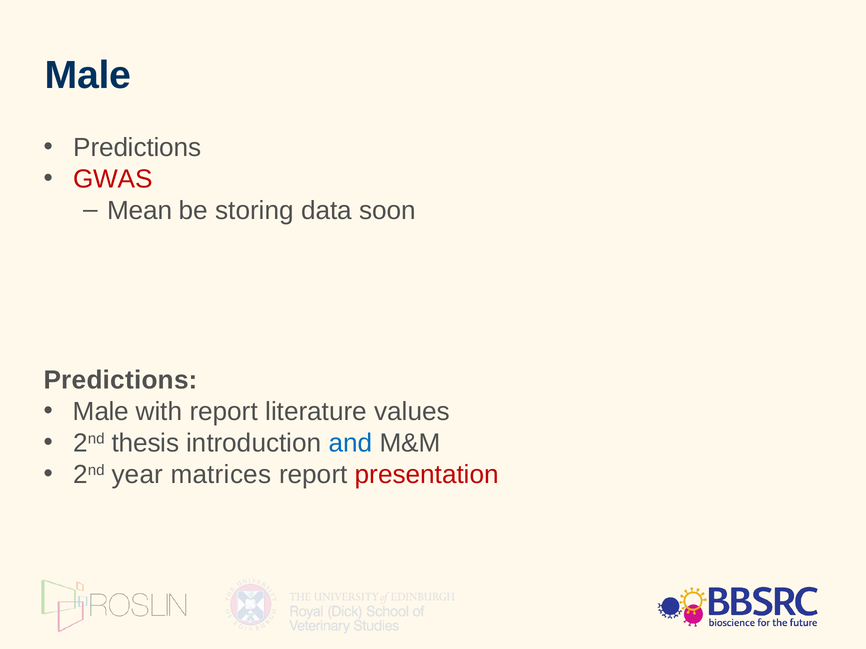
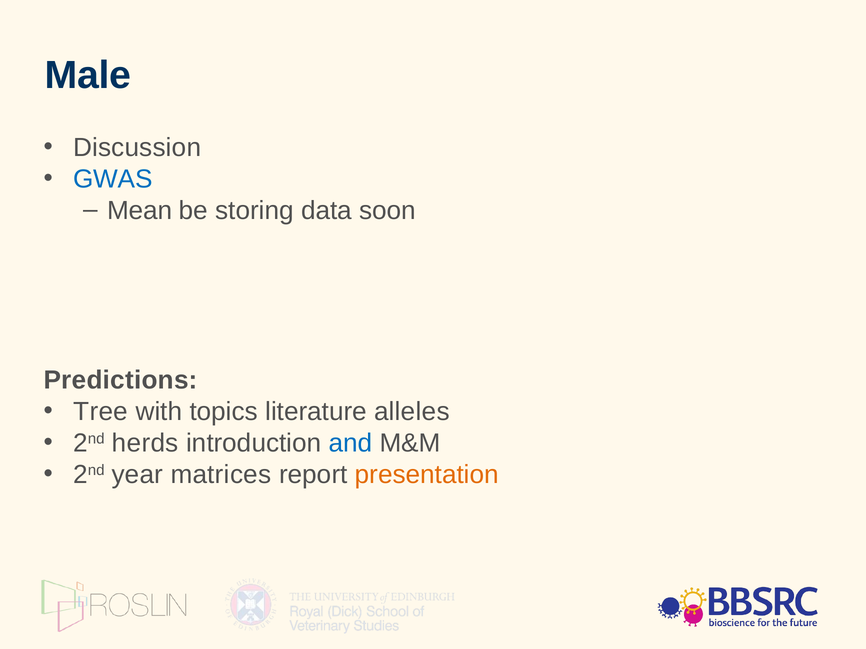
Predictions at (137, 148): Predictions -> Discussion
GWAS colour: red -> blue
Male at (101, 412): Male -> Tree
with report: report -> topics
values: values -> alleles
thesis: thesis -> herds
presentation colour: red -> orange
